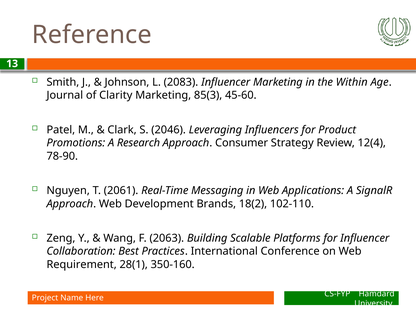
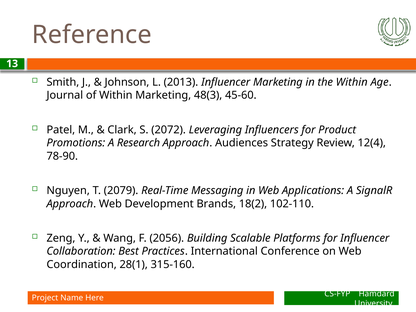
2083: 2083 -> 2013
of Clarity: Clarity -> Within
85(3: 85(3 -> 48(3
2046: 2046 -> 2072
Consumer: Consumer -> Audiences
2061: 2061 -> 2079
2063: 2063 -> 2056
Requirement: Requirement -> Coordination
350-160: 350-160 -> 315-160
